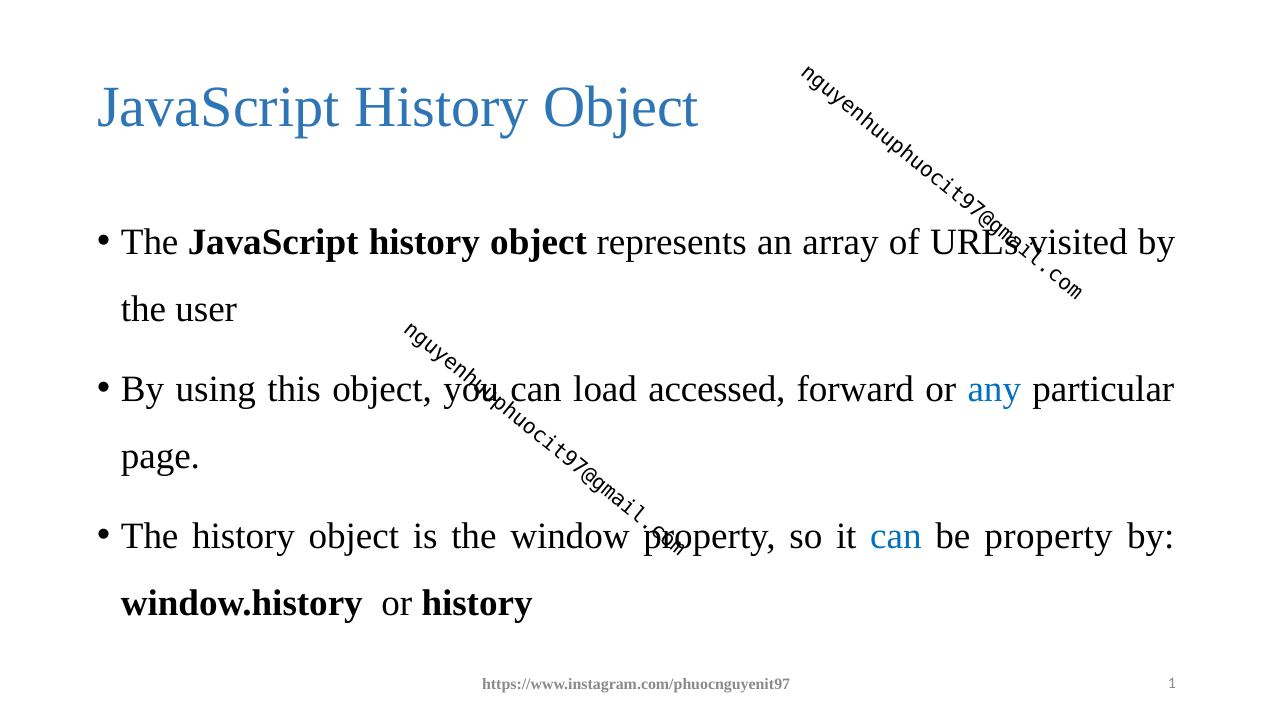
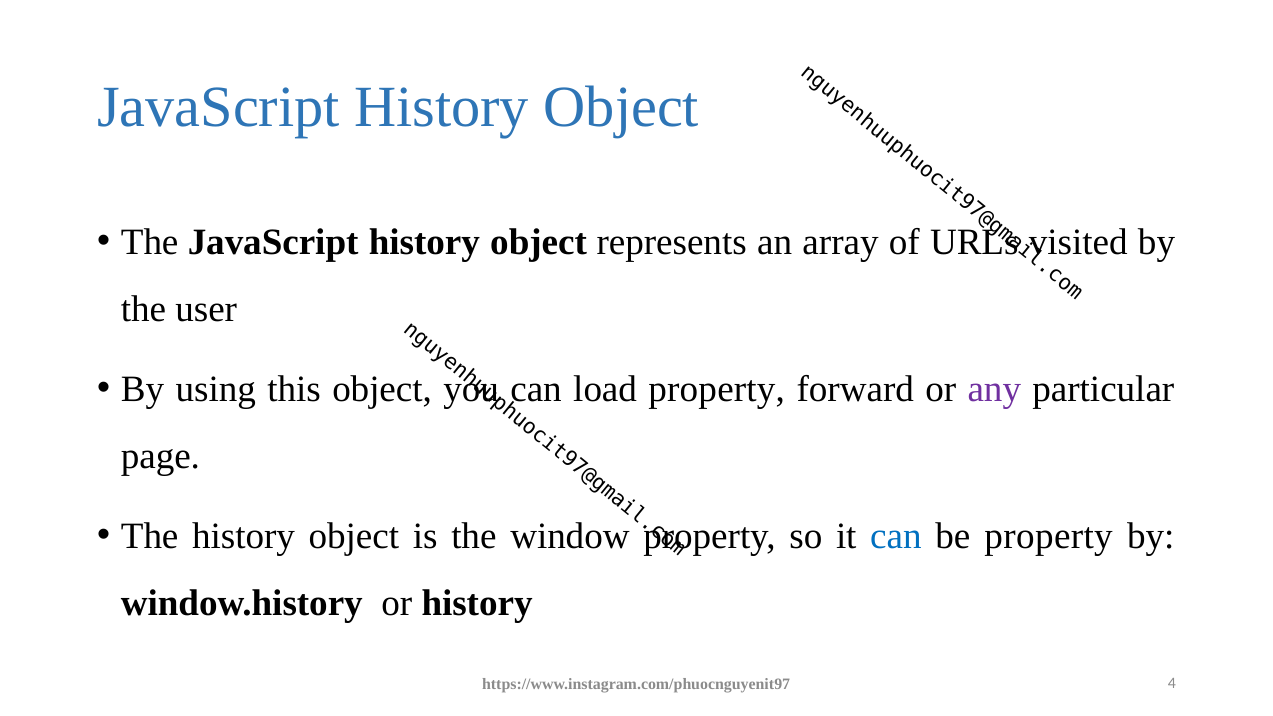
load accessed: accessed -> property
any colour: blue -> purple
1: 1 -> 4
